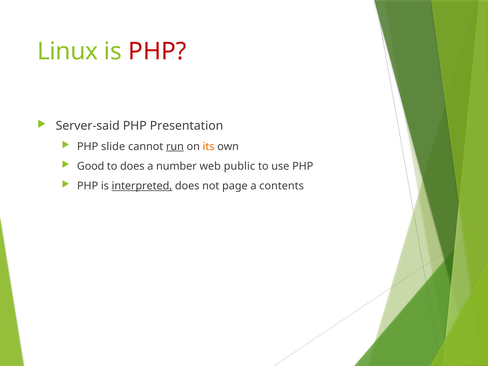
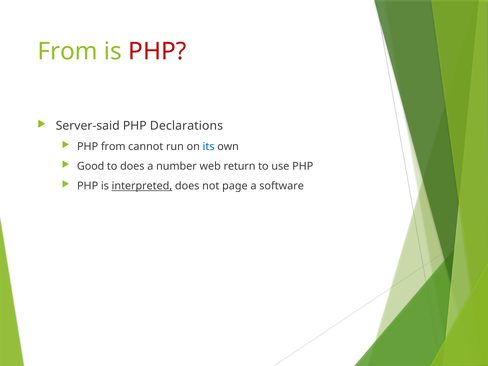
Linux at (68, 51): Linux -> From
Presentation: Presentation -> Declarations
PHP slide: slide -> from
run underline: present -> none
its colour: orange -> blue
public: public -> return
contents: contents -> software
